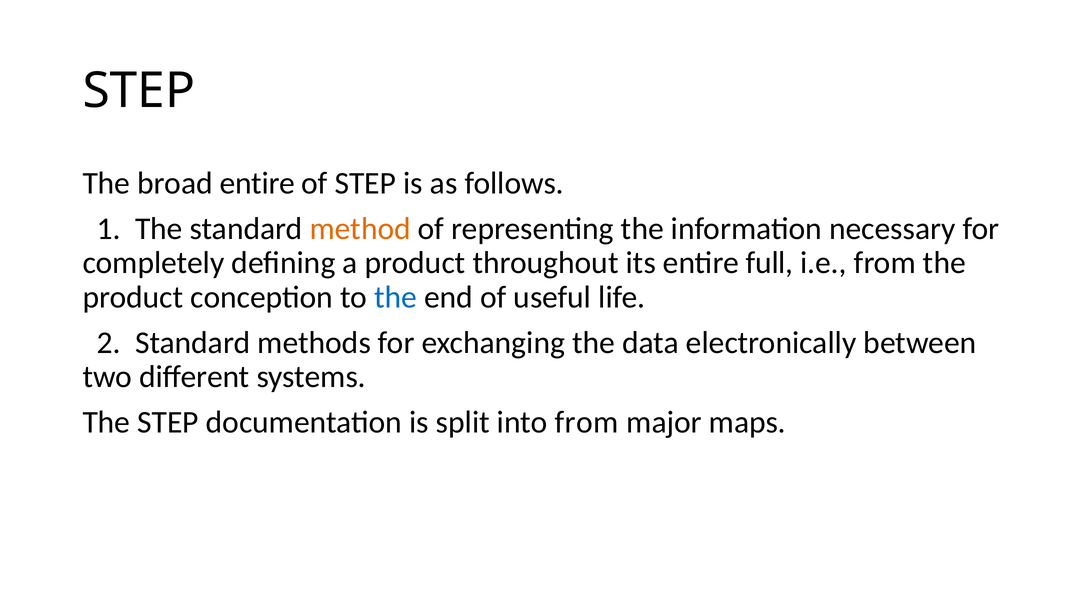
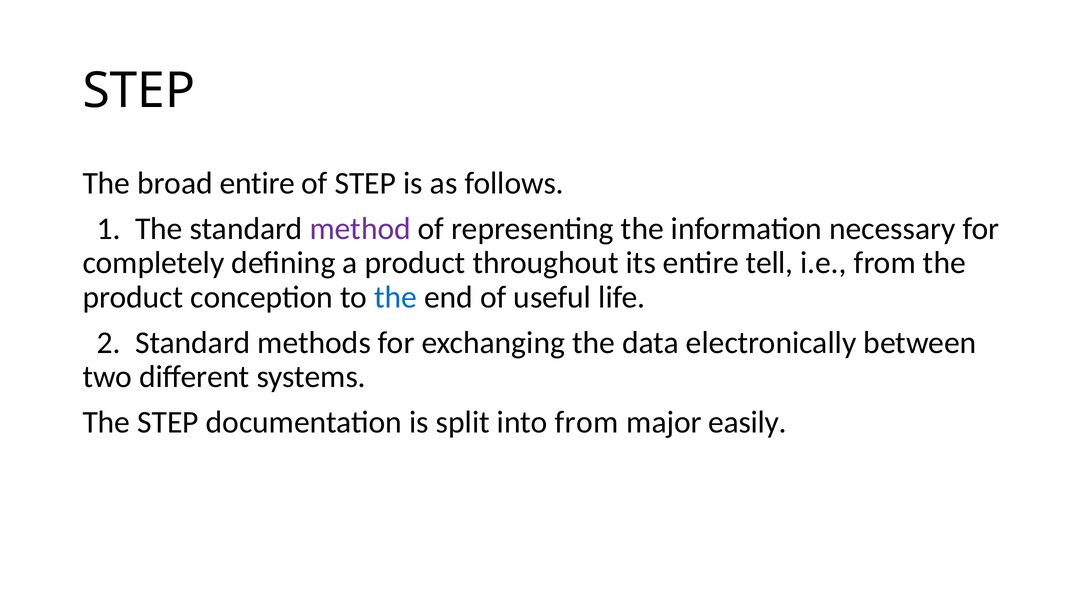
method colour: orange -> purple
full: full -> tell
maps: maps -> easily
